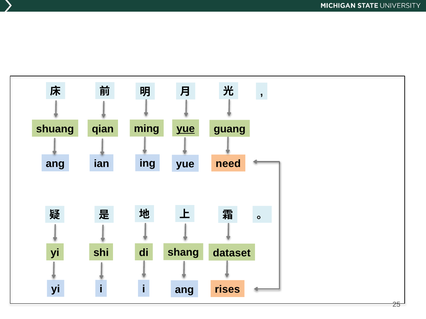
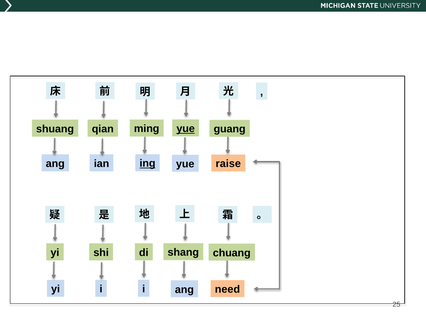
ing underline: none -> present
need: need -> raise
dataset: dataset -> chuang
rises: rises -> need
